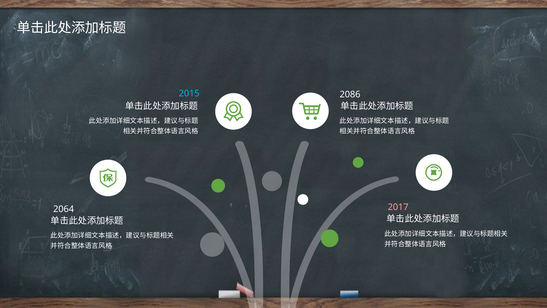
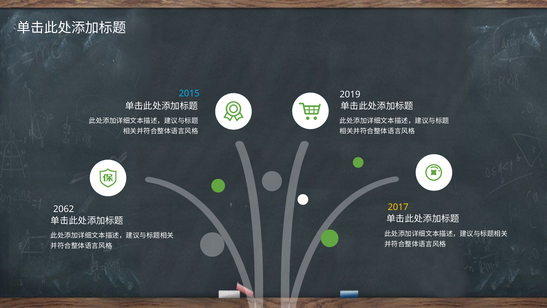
2086: 2086 -> 2019
2017 colour: pink -> yellow
2064: 2064 -> 2062
